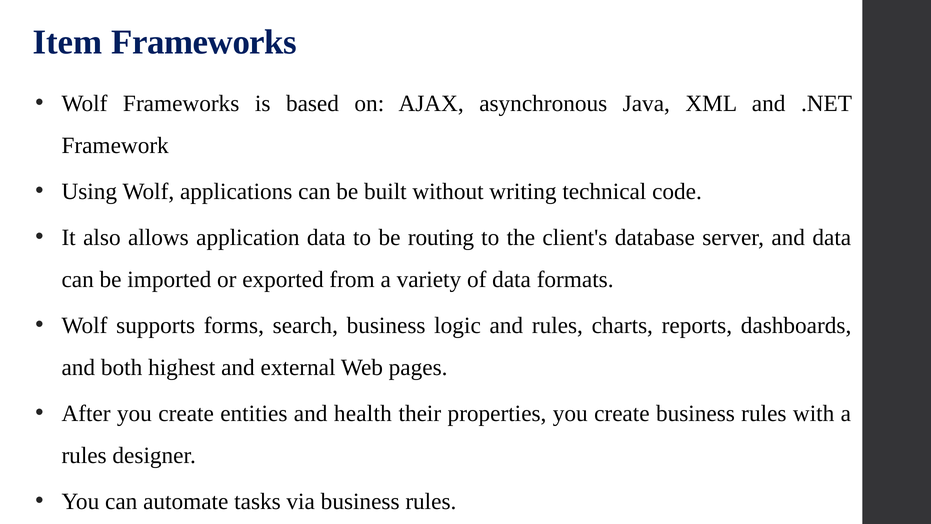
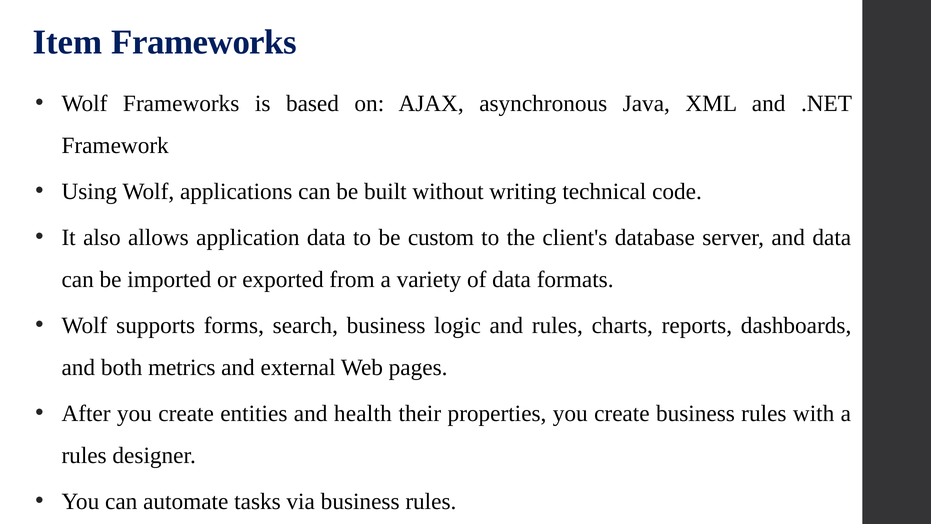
routing: routing -> custom
highest: highest -> metrics
